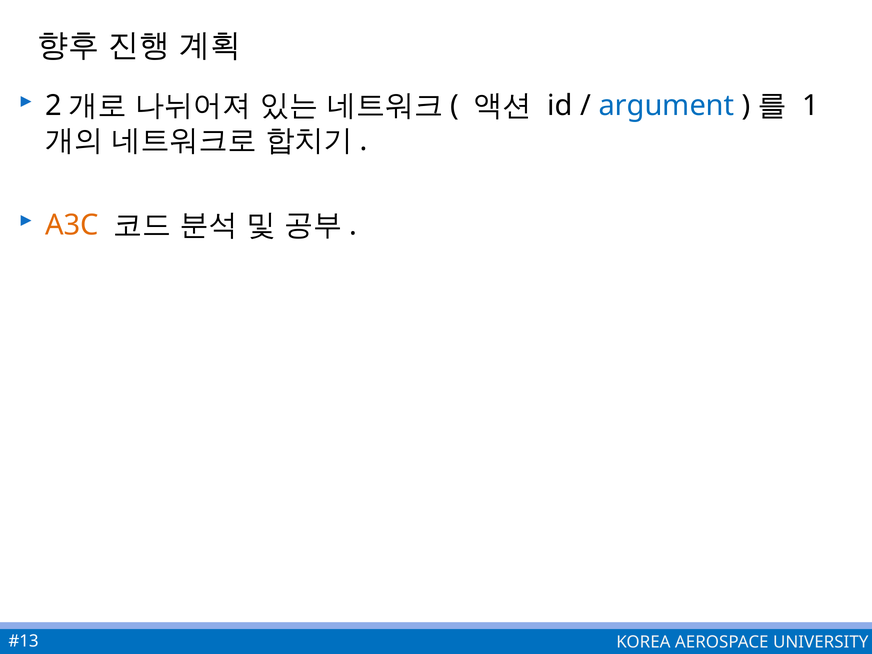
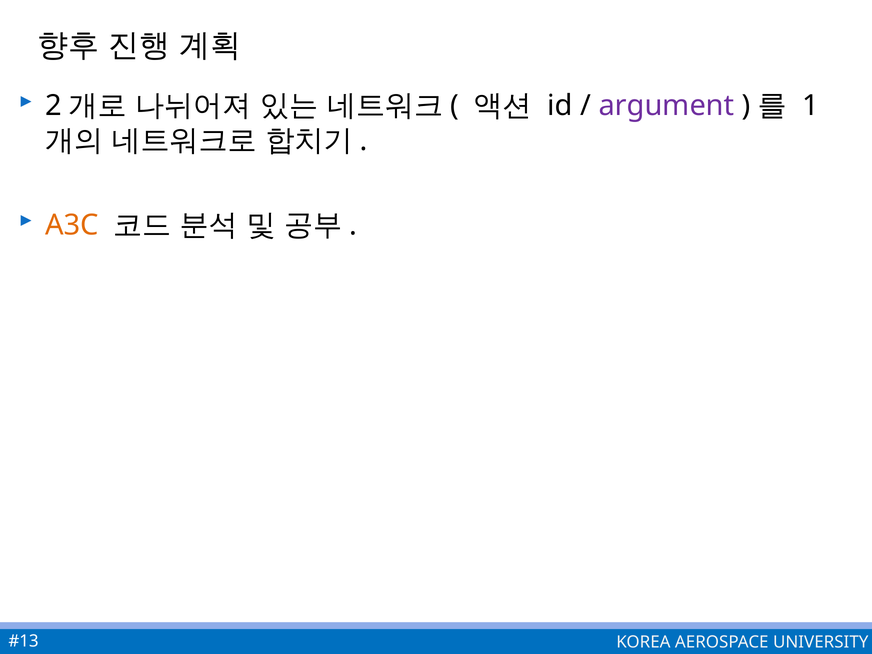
argument colour: blue -> purple
